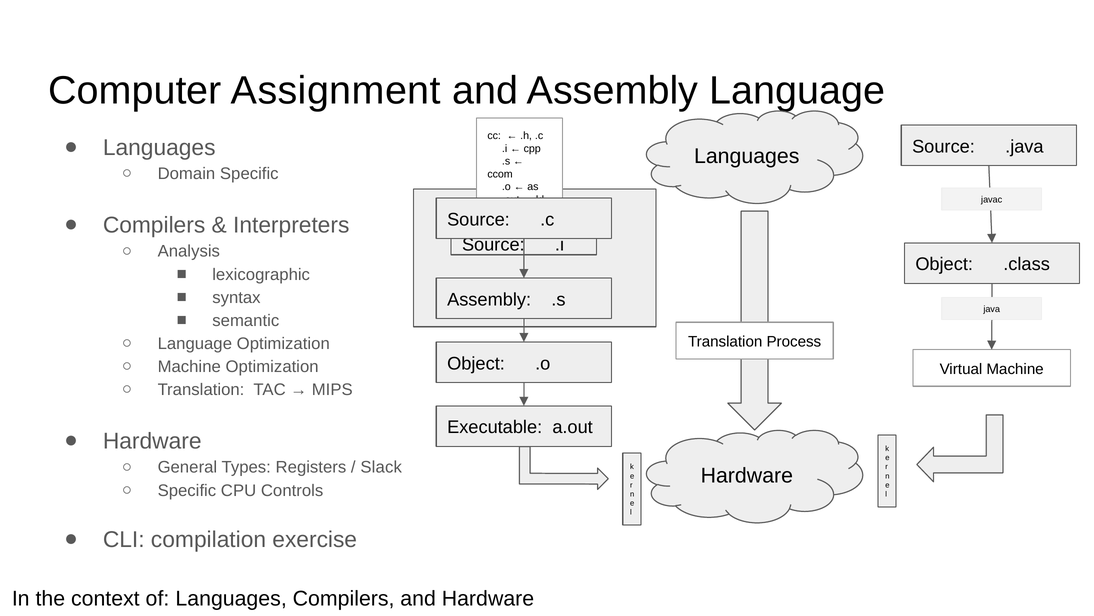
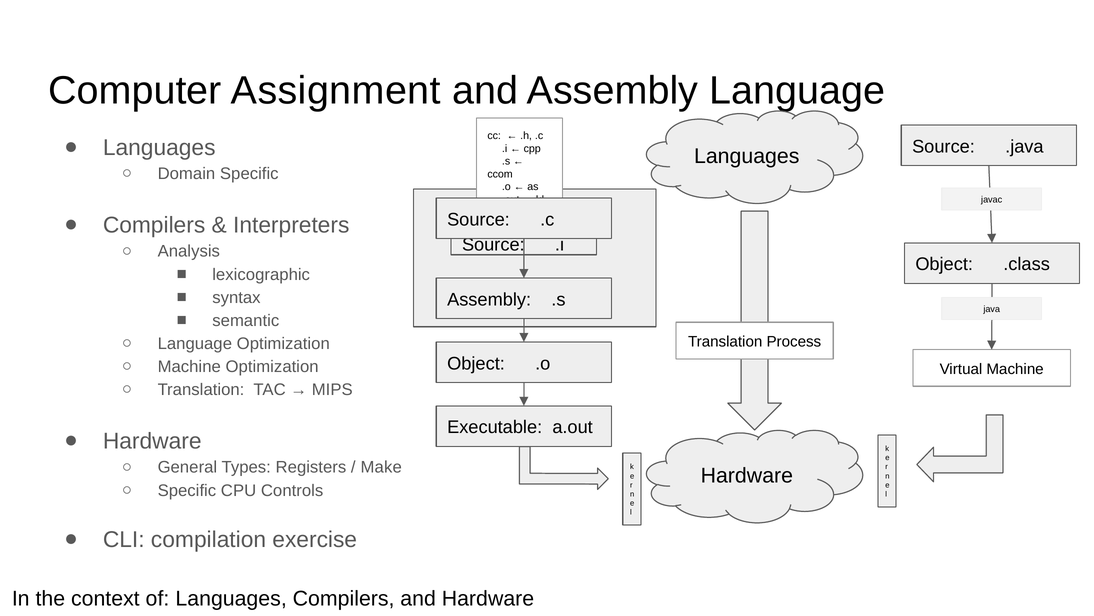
Slack: Slack -> Make
